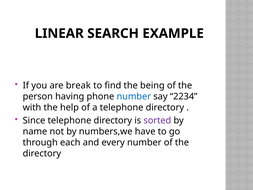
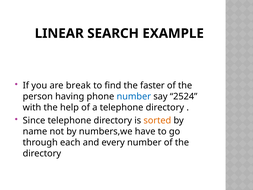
being: being -> faster
2234: 2234 -> 2524
sorted colour: purple -> orange
